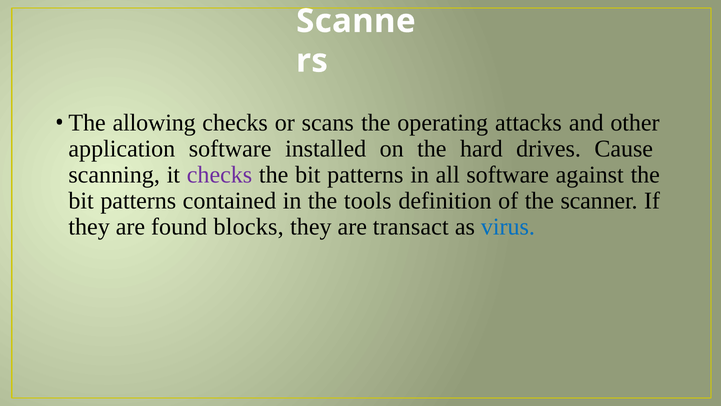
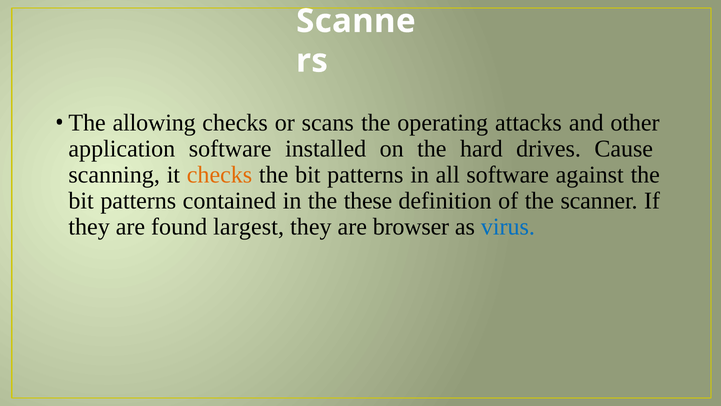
checks at (220, 175) colour: purple -> orange
tools: tools -> these
blocks: blocks -> largest
transact: transact -> browser
